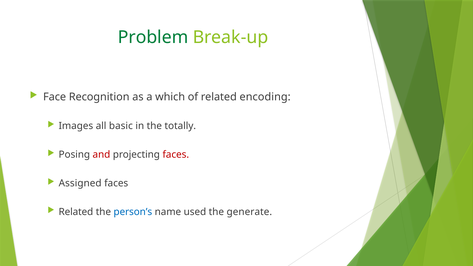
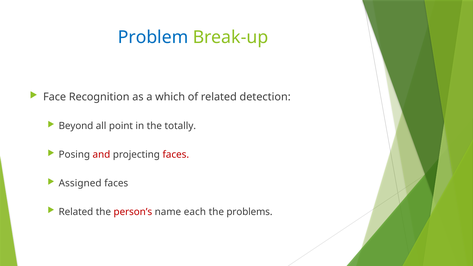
Problem colour: green -> blue
encoding: encoding -> detection
Images: Images -> Beyond
basic: basic -> point
person’s colour: blue -> red
used: used -> each
generate: generate -> problems
